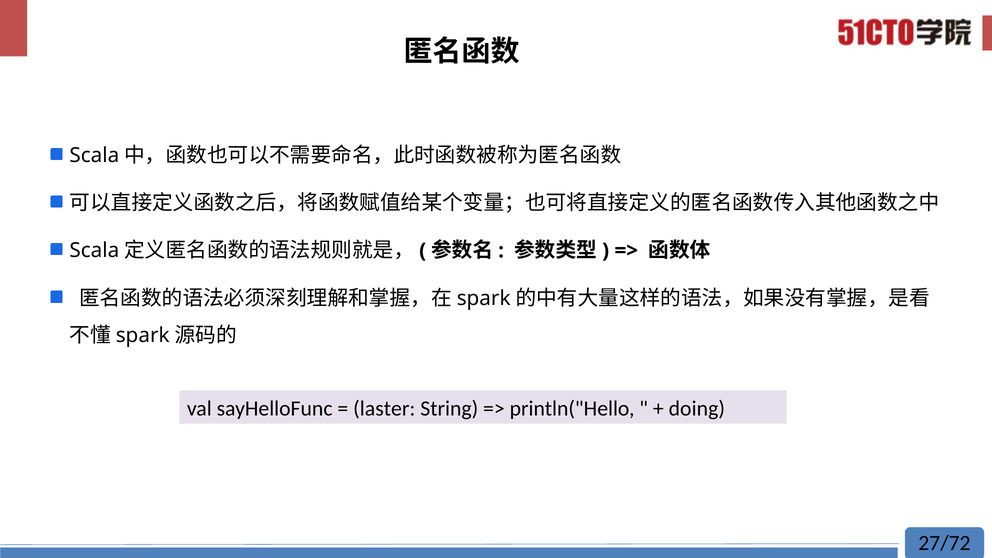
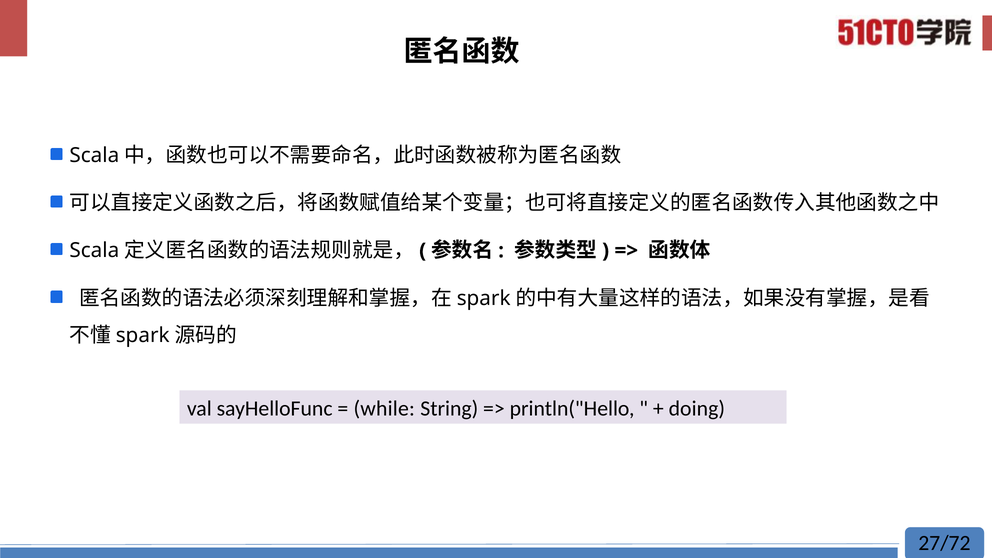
laster: laster -> while
